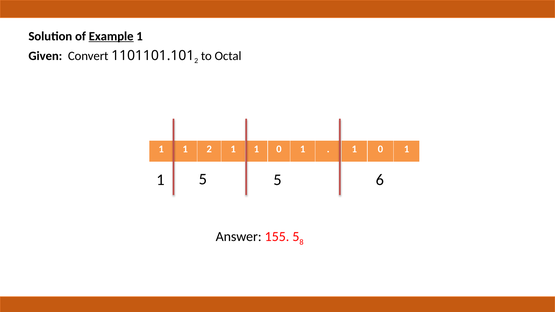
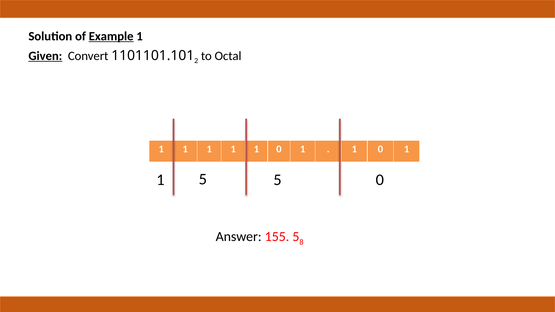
Given underline: none -> present
2 at (209, 149): 2 -> 1
5 6: 6 -> 0
